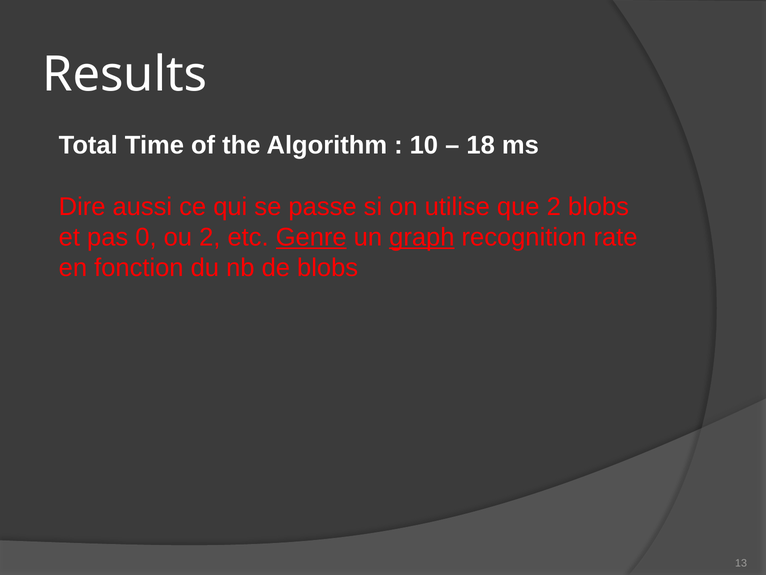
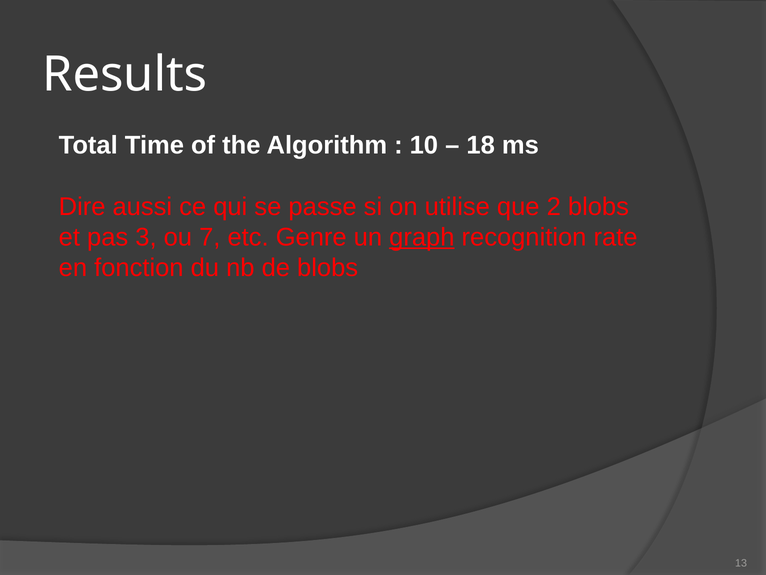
0: 0 -> 3
ou 2: 2 -> 7
Genre underline: present -> none
